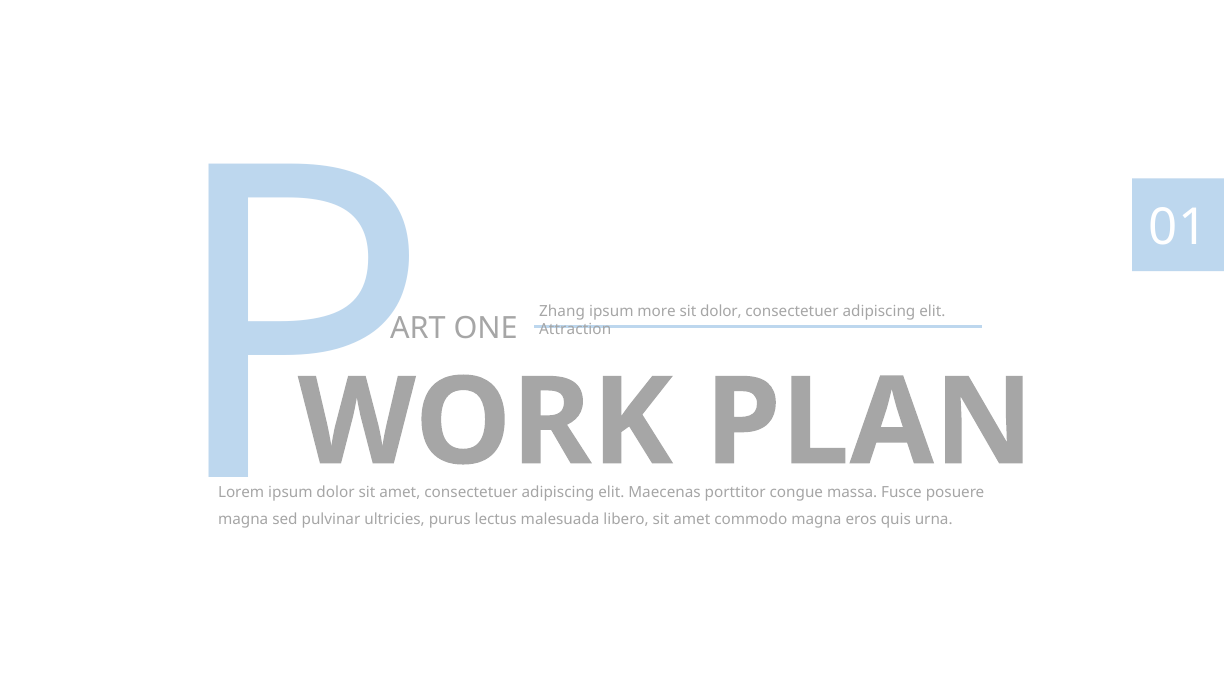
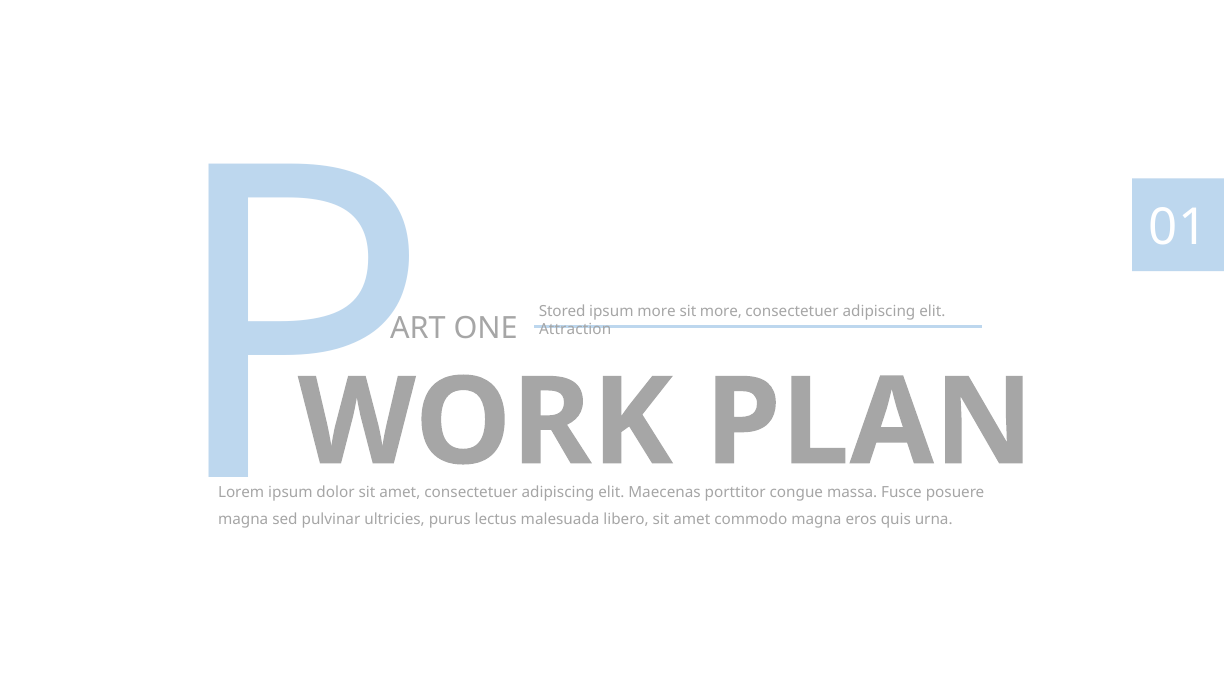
Zhang: Zhang -> Stored
sit dolor: dolor -> more
